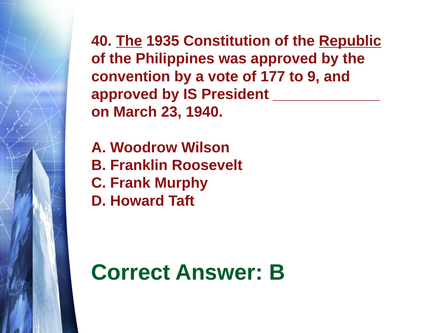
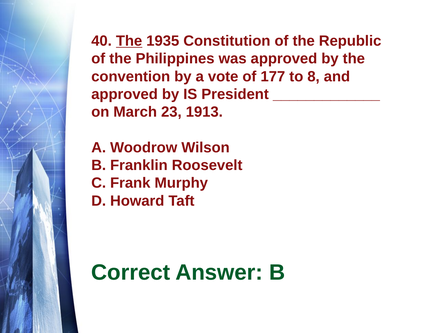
Republic underline: present -> none
9: 9 -> 8
1940: 1940 -> 1913
